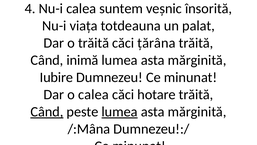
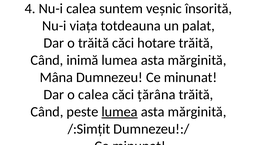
țărâna: țărâna -> hotare
Iubire: Iubire -> Mâna
hotare: hotare -> țărâna
Când at (47, 111) underline: present -> none
/:Mâna: /:Mâna -> /:Simțit
